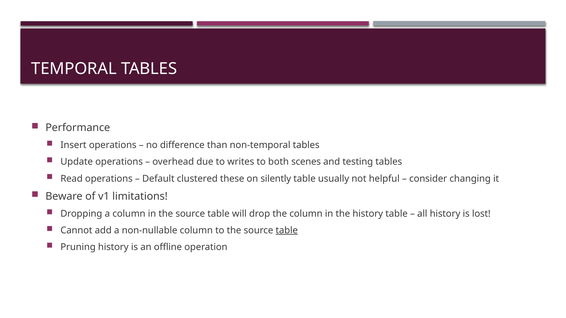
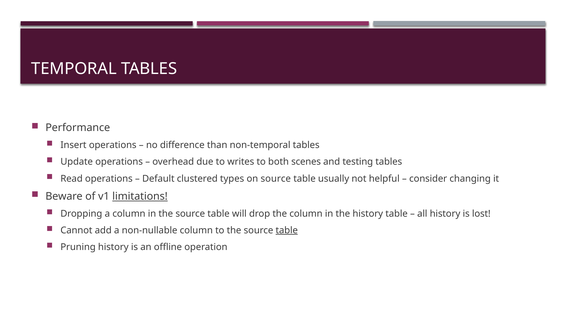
these: these -> types
on silently: silently -> source
limitations underline: none -> present
